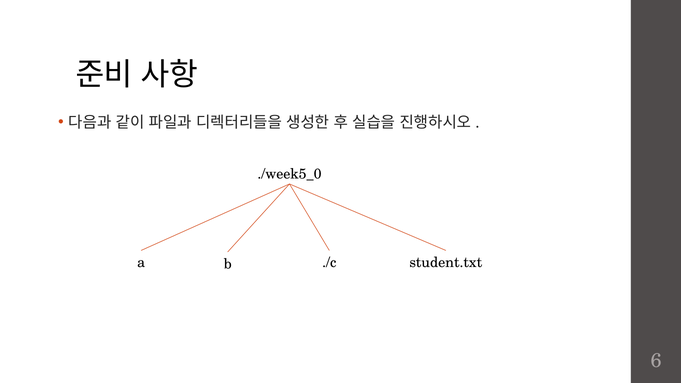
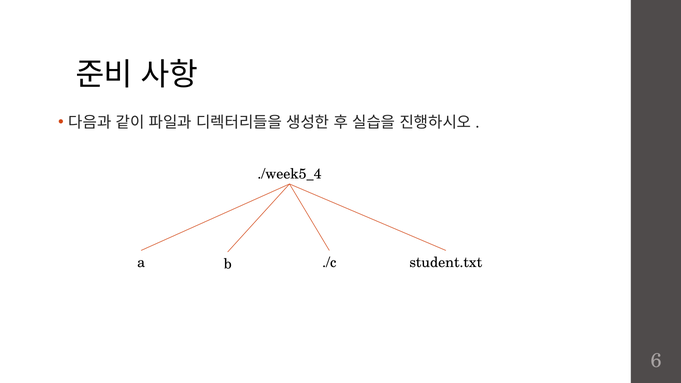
./week5_0: ./week5_0 -> ./week5_4
